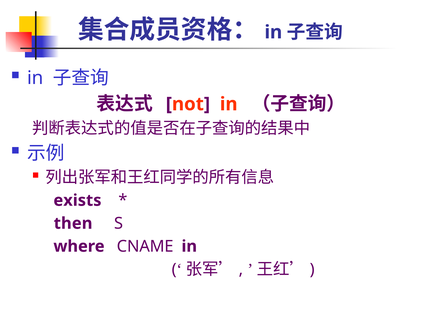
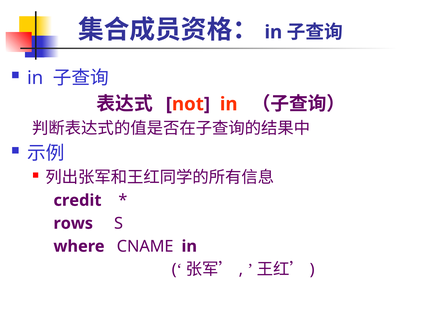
exists: exists -> credit
then: then -> rows
